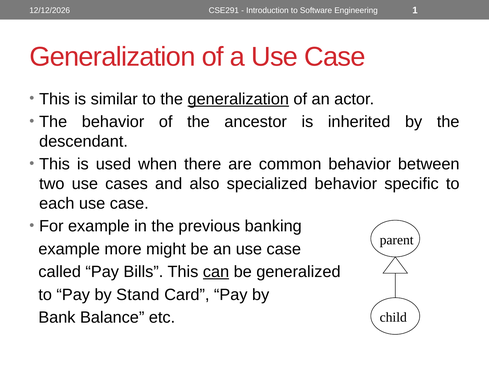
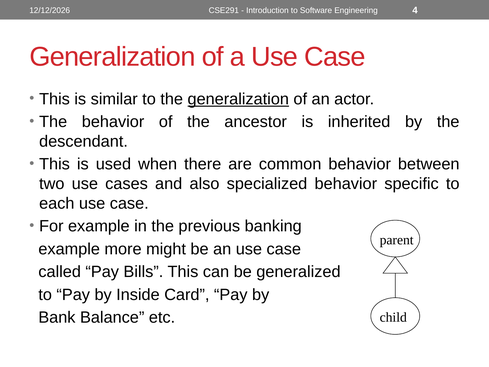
1: 1 -> 4
can underline: present -> none
Stand: Stand -> Inside
